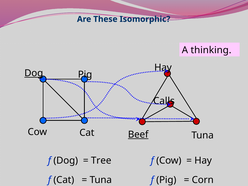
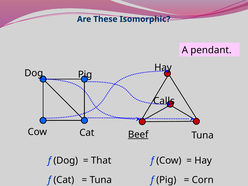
thinking: thinking -> pendant
Dog at (34, 73) underline: present -> none
Tree: Tree -> That
